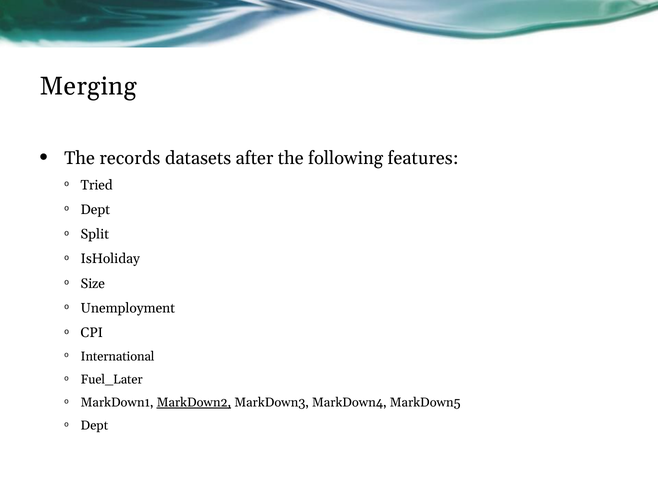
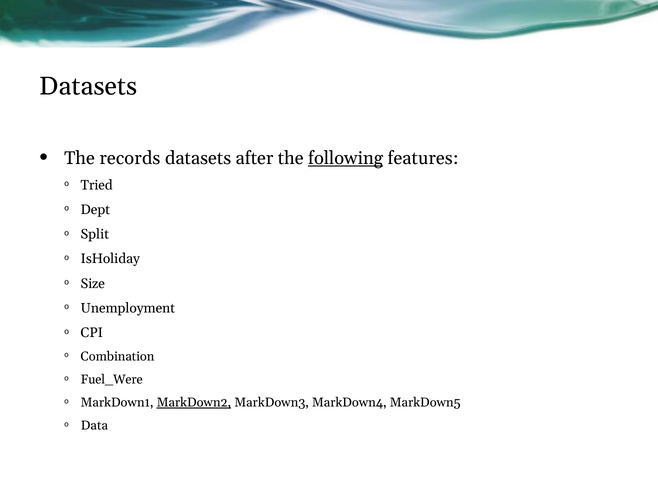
Merging at (88, 86): Merging -> Datasets
following underline: none -> present
International: International -> Combination
Fuel_Later: Fuel_Later -> Fuel_Were
Dept at (94, 426): Dept -> Data
